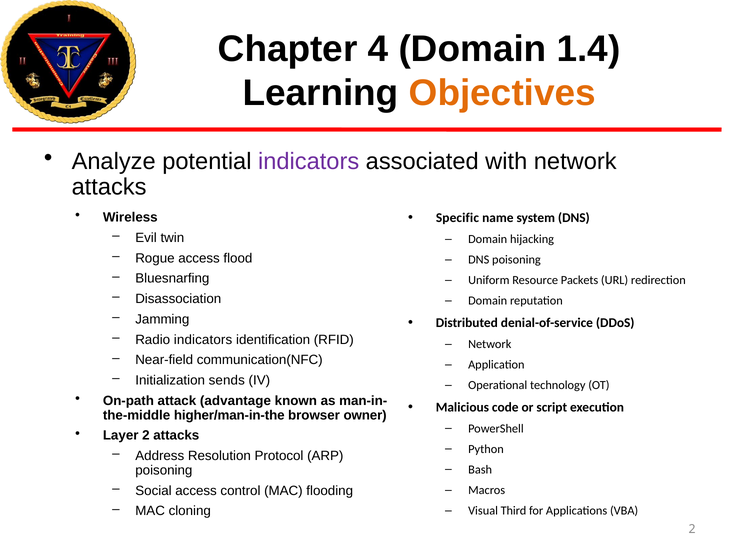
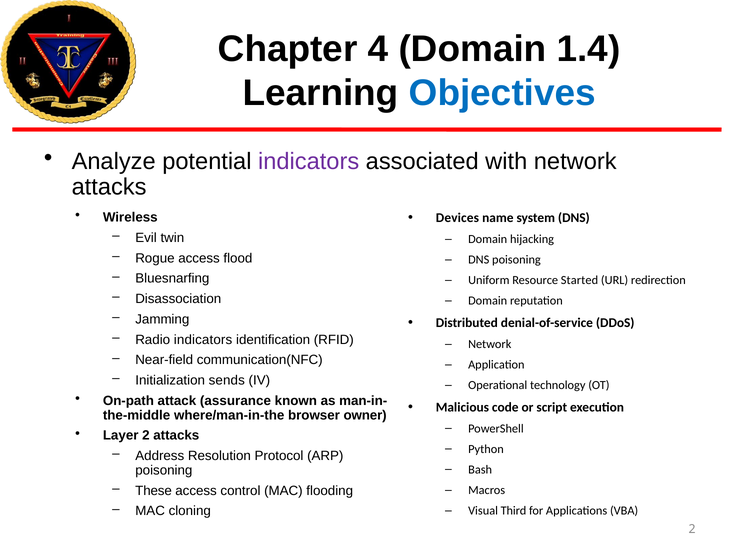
Objectives colour: orange -> blue
Specific: Specific -> Devices
Packets: Packets -> Started
advantage: advantage -> assurance
higher/man-in-the: higher/man-in-the -> where/man-in-the
Social: Social -> These
